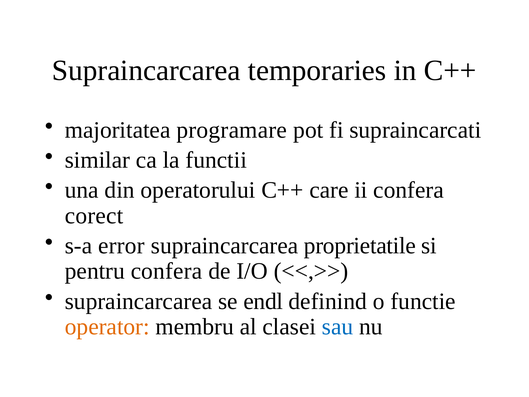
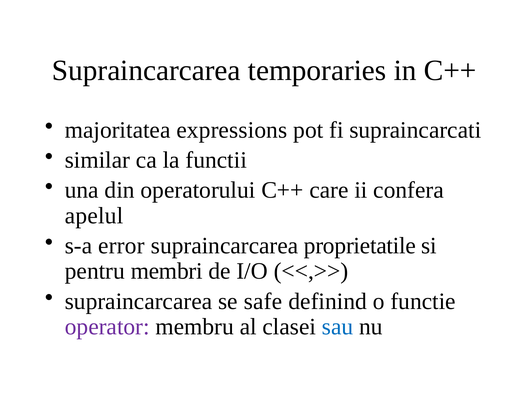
programare: programare -> expressions
corect: corect -> apelul
pentru confera: confera -> membri
endl: endl -> safe
operator colour: orange -> purple
